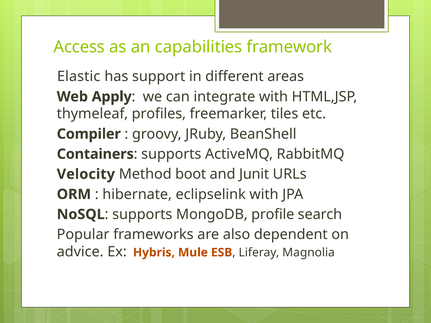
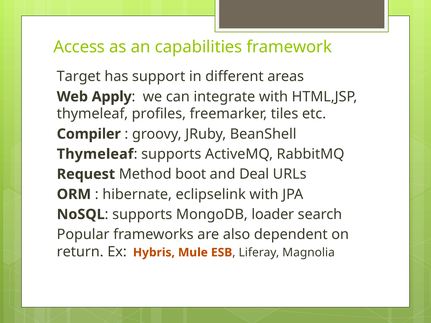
Elastic: Elastic -> Target
Containers at (95, 154): Containers -> Thymeleaf
Velocity: Velocity -> Request
Junit: Junit -> Deal
profile: profile -> loader
advice: advice -> return
